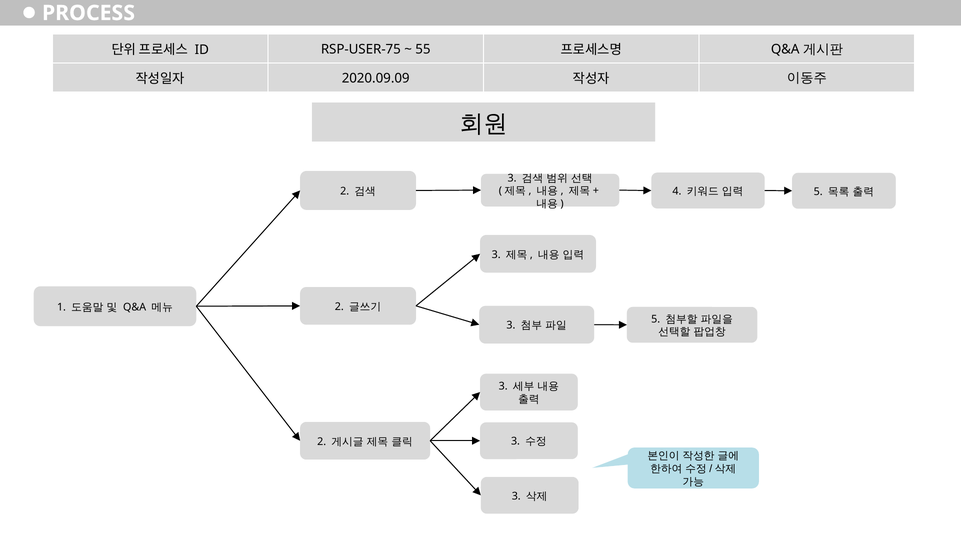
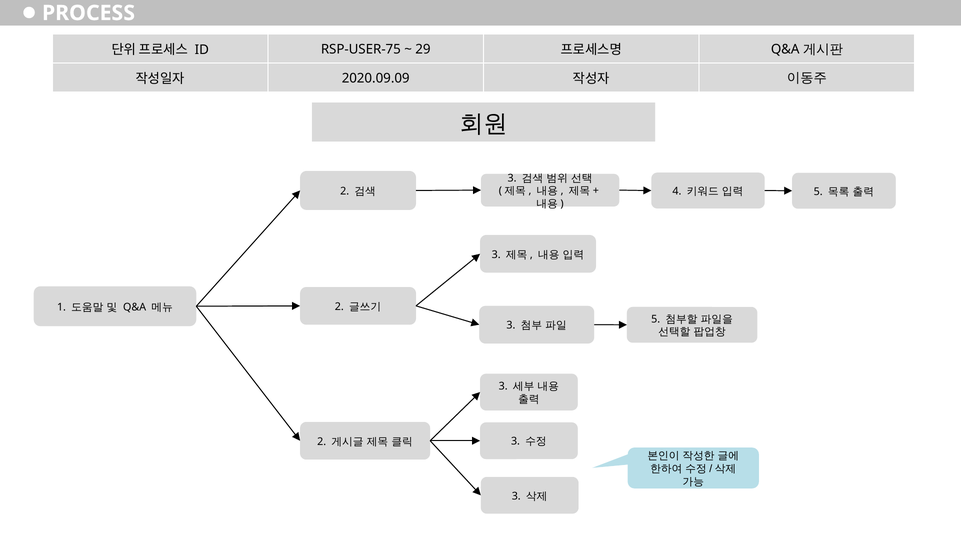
55: 55 -> 29
